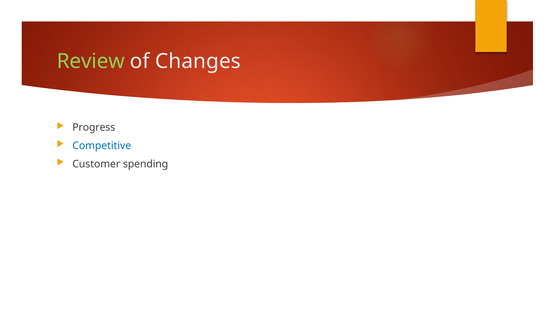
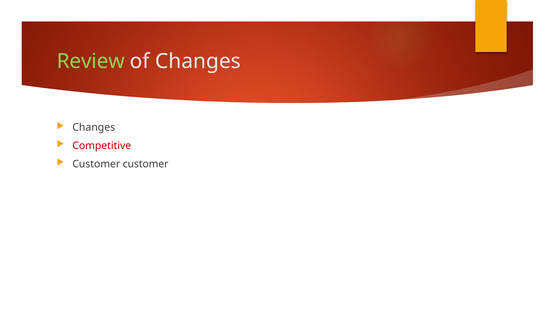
Progress at (94, 128): Progress -> Changes
Competitive colour: blue -> red
Customer spending: spending -> customer
